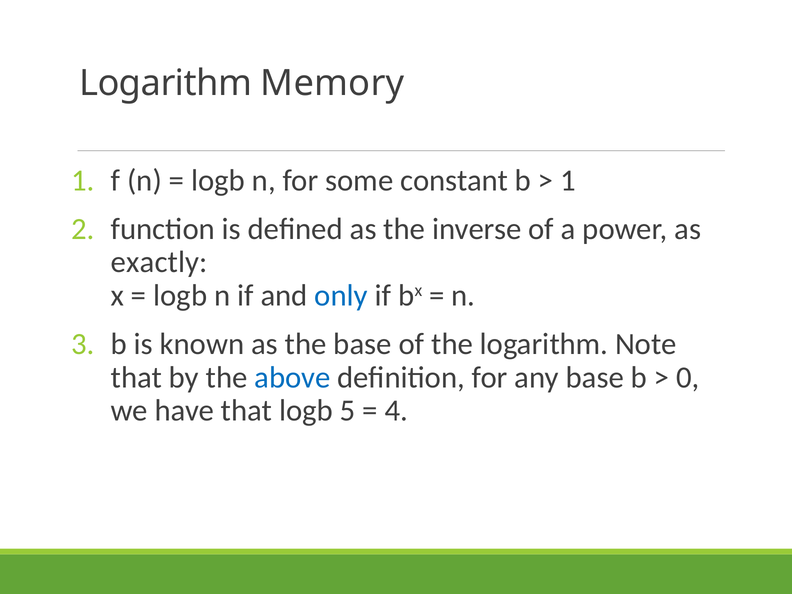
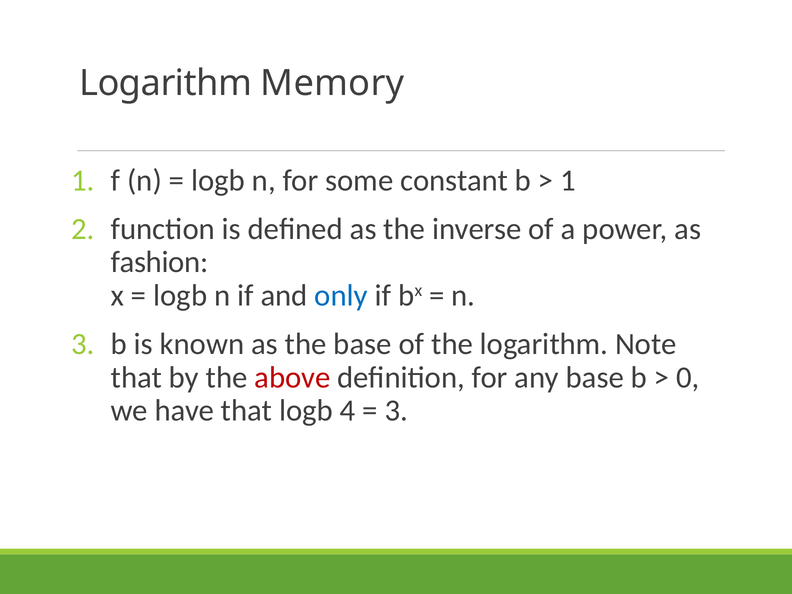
exactly: exactly -> fashion
above colour: blue -> red
5: 5 -> 4
4 at (396, 411): 4 -> 3
